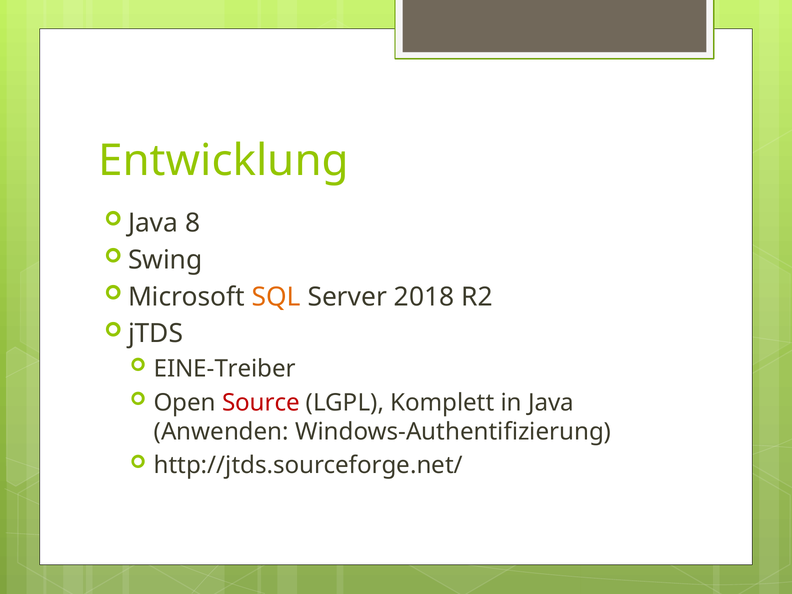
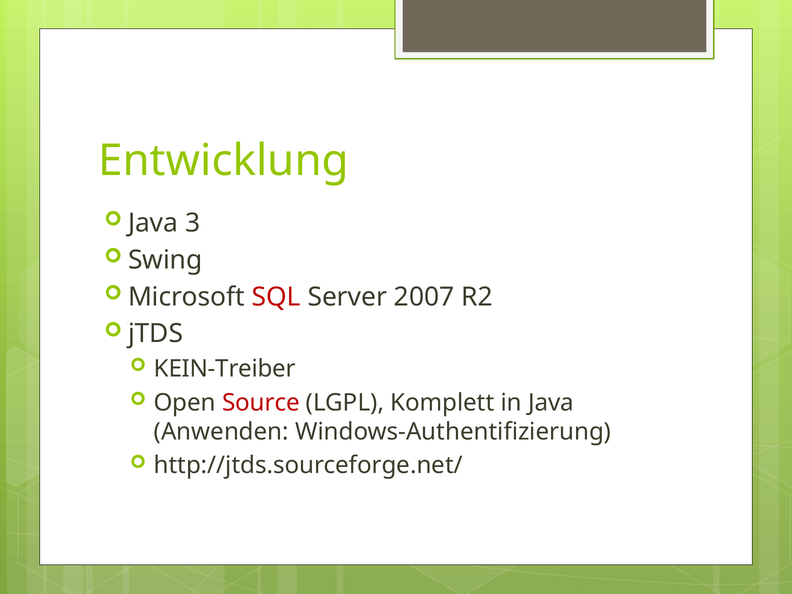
8: 8 -> 3
SQL colour: orange -> red
2018: 2018 -> 2007
EINE-Treiber: EINE-Treiber -> KEIN-Treiber
